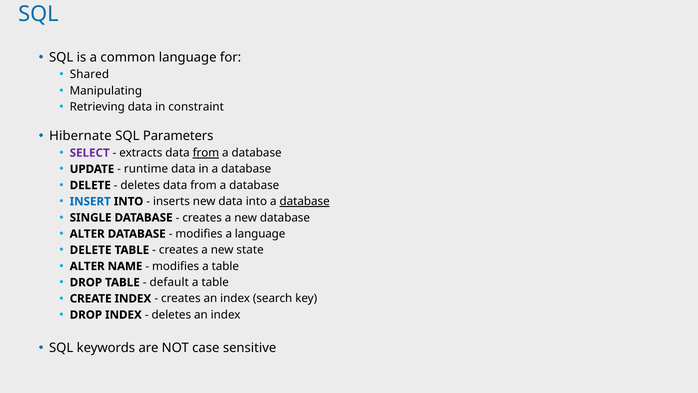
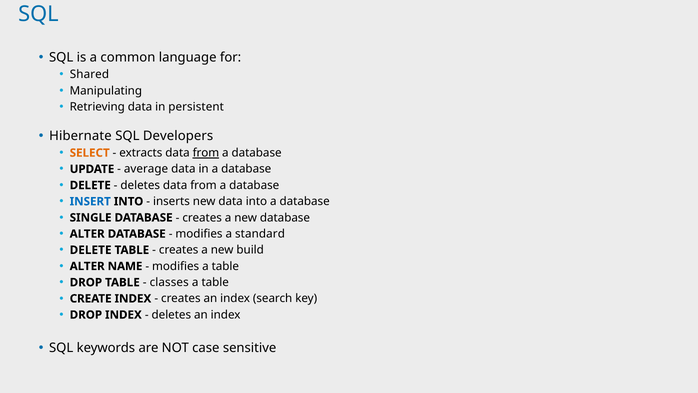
constraint: constraint -> persistent
Parameters: Parameters -> Developers
SELECT colour: purple -> orange
runtime: runtime -> average
database at (305, 201) underline: present -> none
a language: language -> standard
state: state -> build
default: default -> classes
